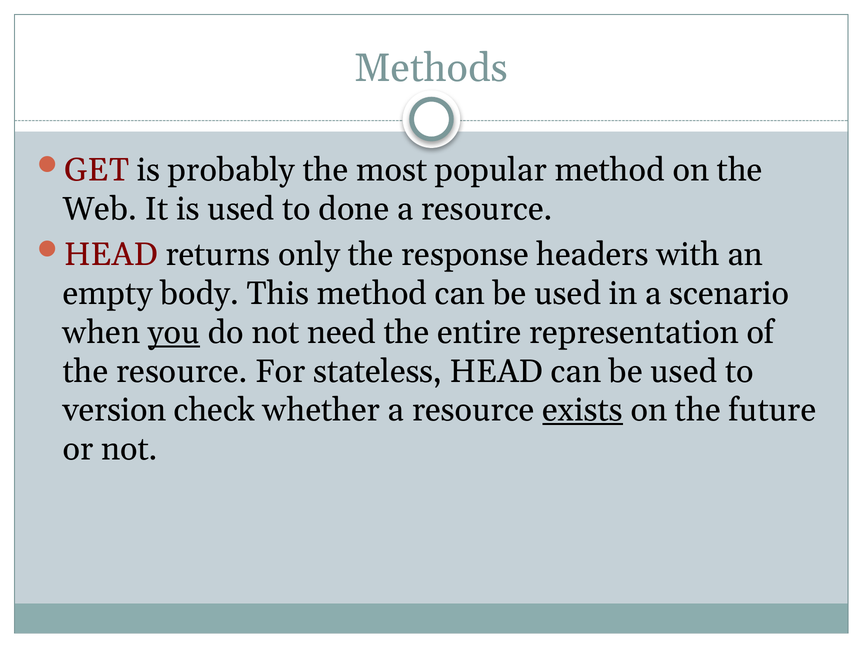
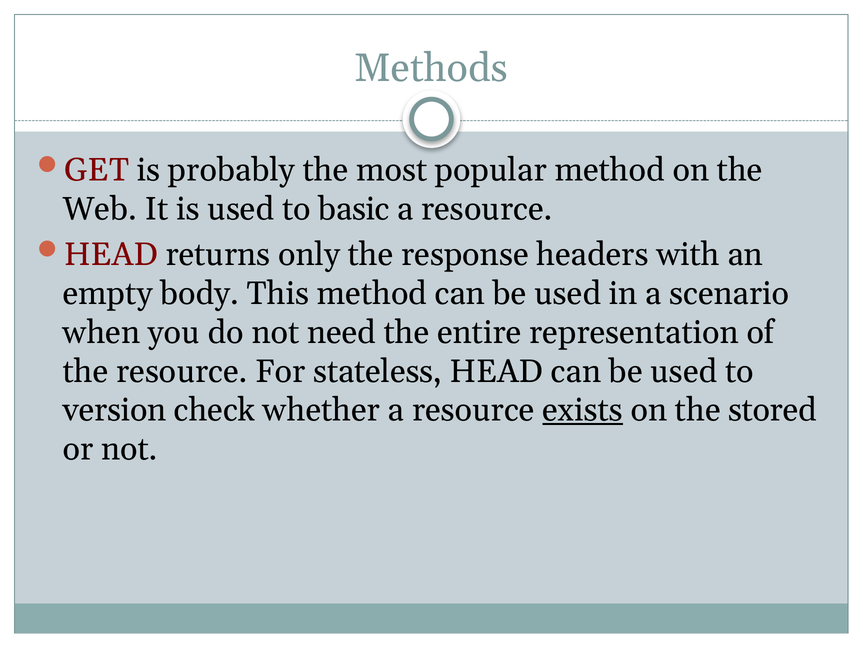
done: done -> basic
you underline: present -> none
future: future -> stored
